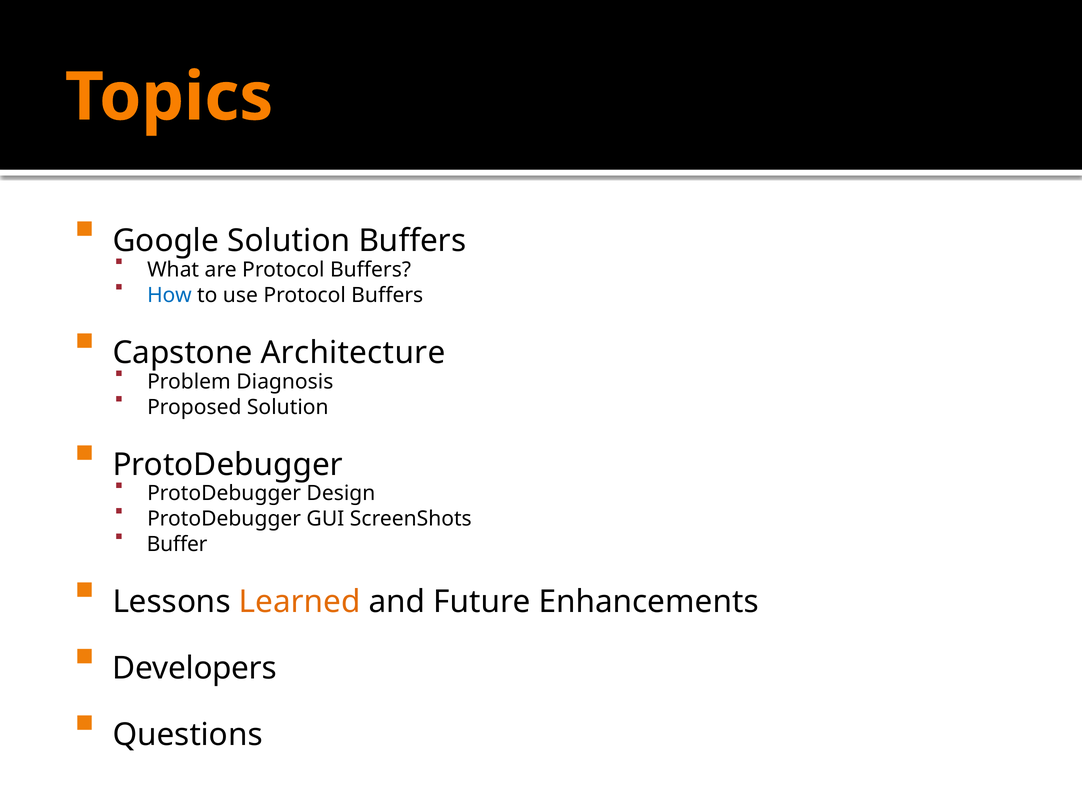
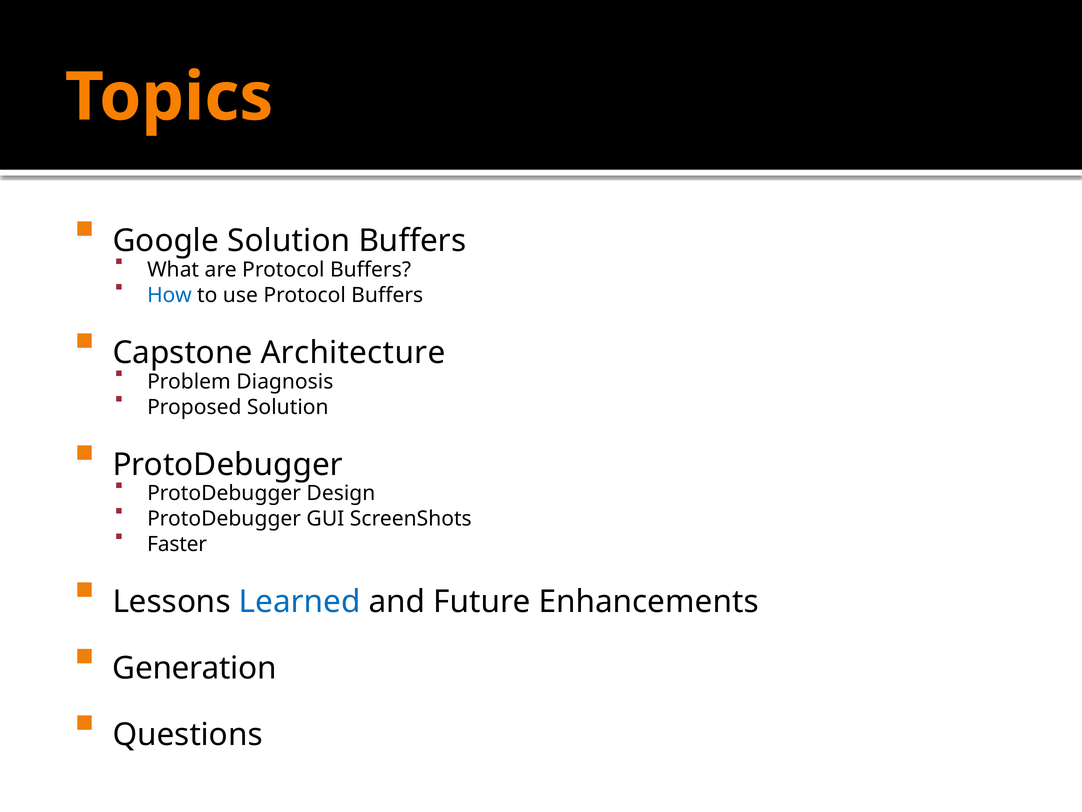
Buffer: Buffer -> Faster
Learned colour: orange -> blue
Developers: Developers -> Generation
